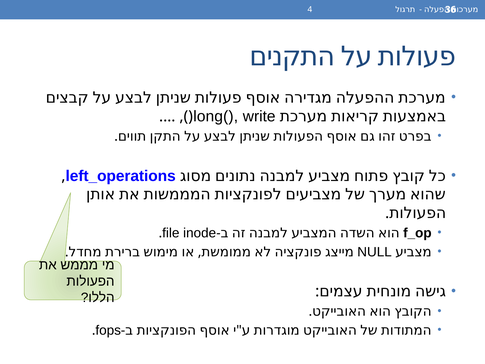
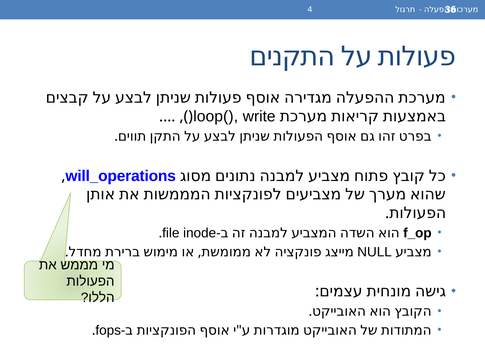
long(: long( -> loop(
left_operations: left_operations -> will_operations
